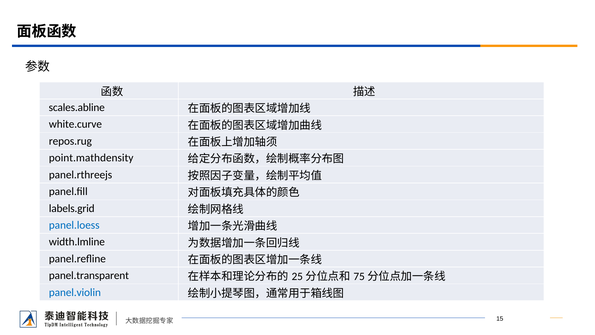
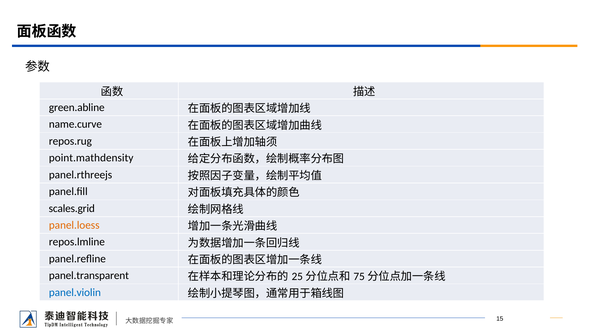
scales.abline: scales.abline -> green.abline
white.curve: white.curve -> name.curve
labels.grid: labels.grid -> scales.grid
panel.loess colour: blue -> orange
width.lmline: width.lmline -> repos.lmline
